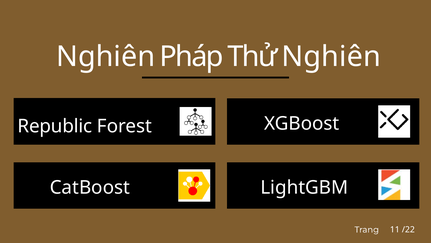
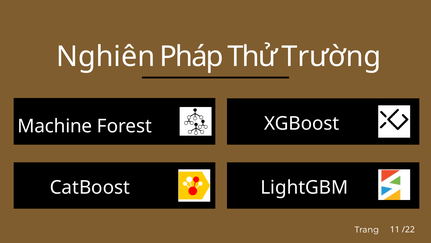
Thử Nghiên: Nghiên -> Trường
Republic: Republic -> Machine
